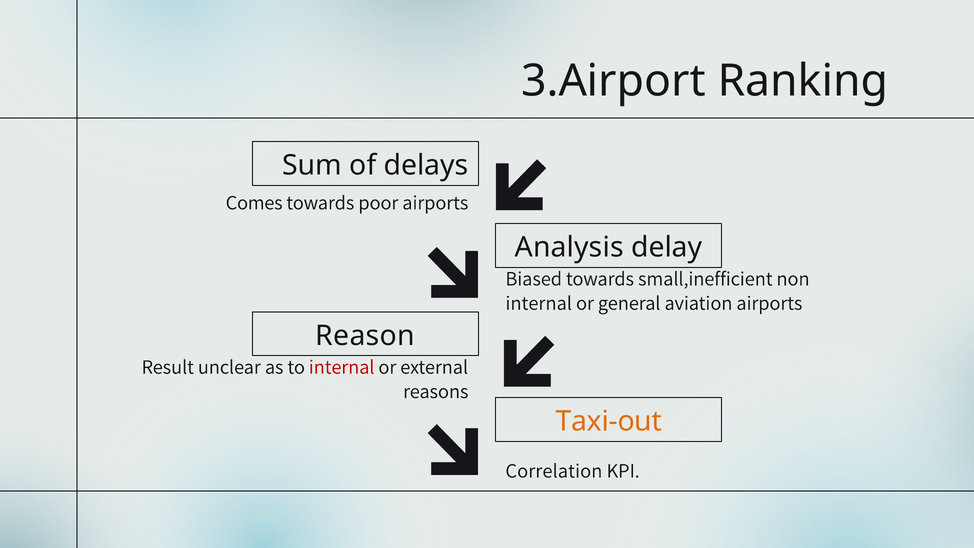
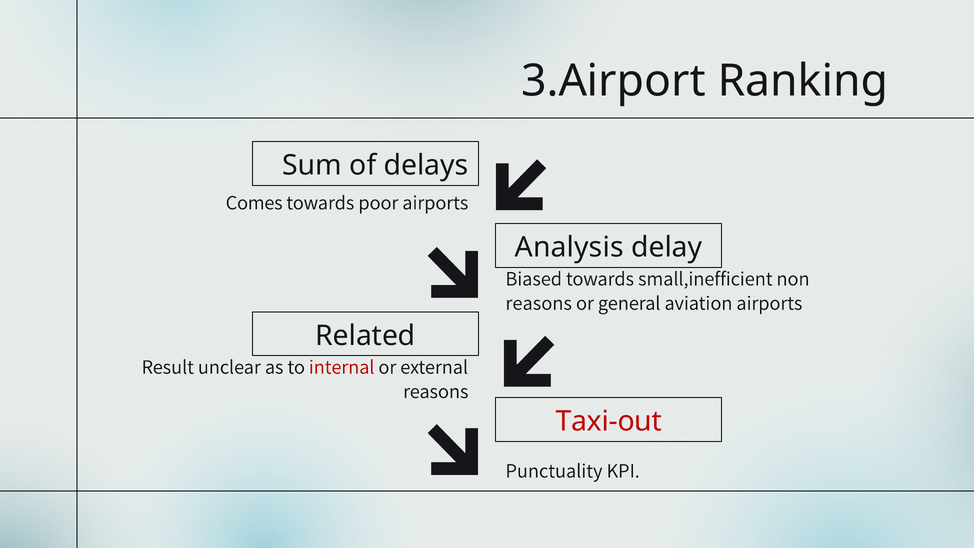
internal at (539, 303): internal -> reasons
Reason: Reason -> Related
Taxi-out colour: orange -> red
Correlation: Correlation -> Punctuality
